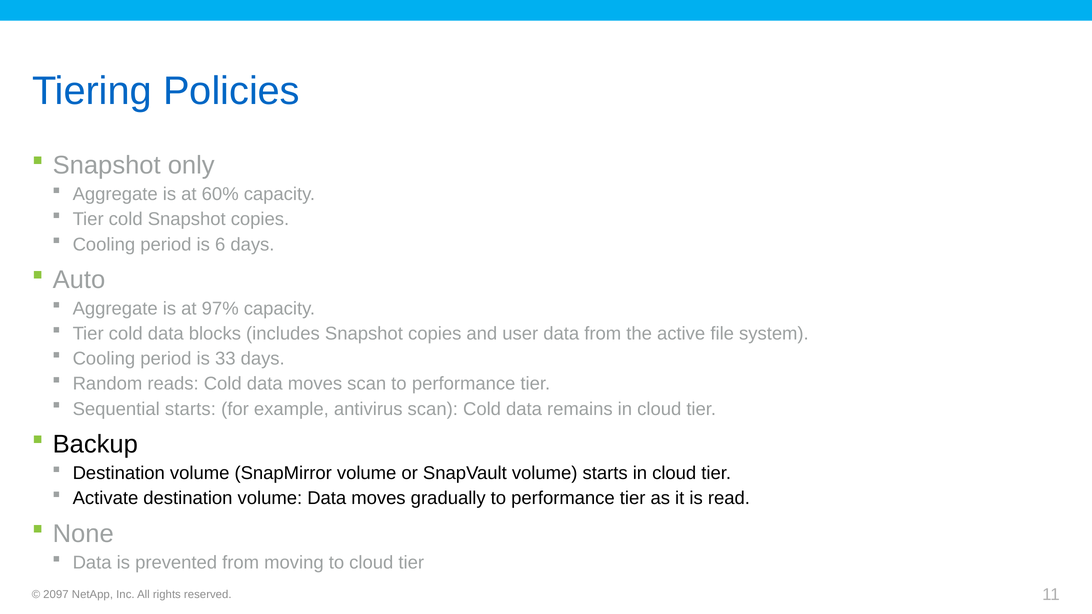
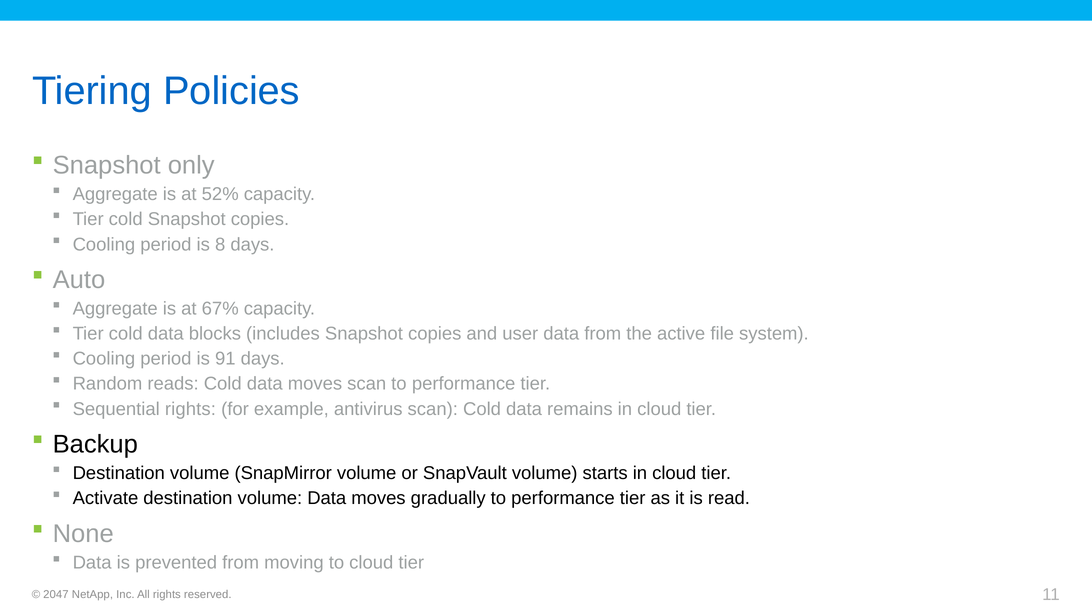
60%: 60% -> 52%
6: 6 -> 8
97%: 97% -> 67%
33: 33 -> 91
Sequential starts: starts -> rights
2097: 2097 -> 2047
